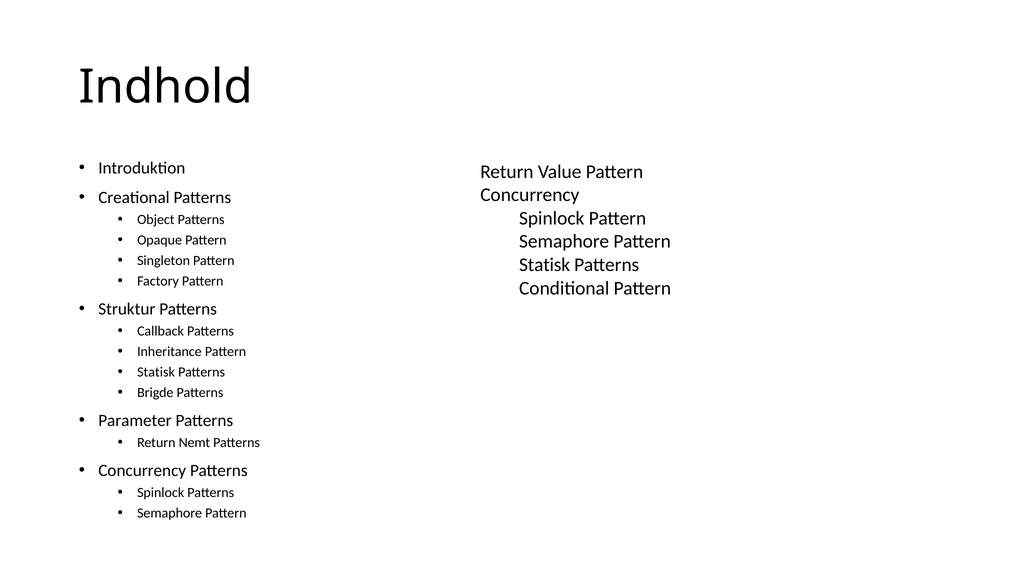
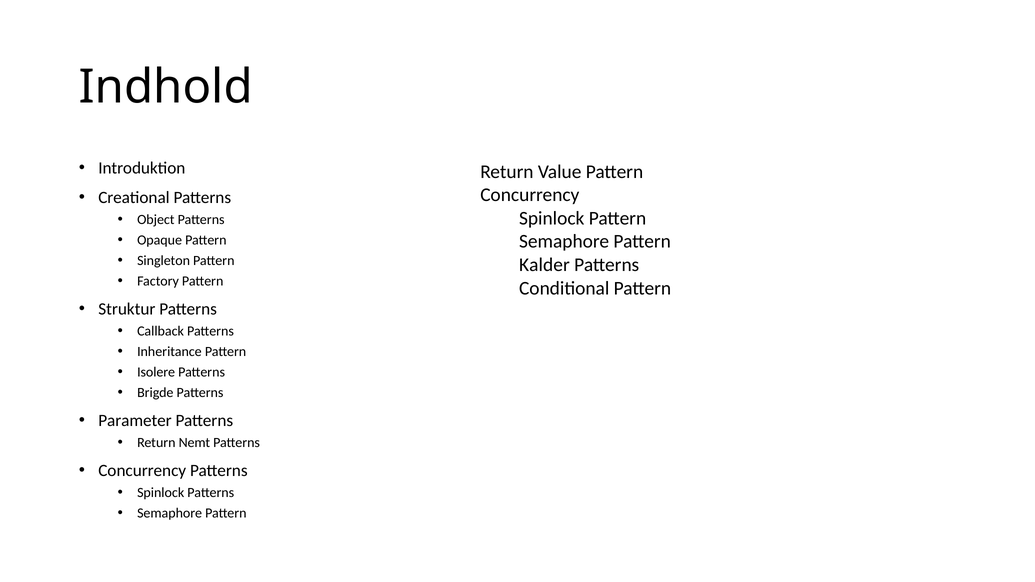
Statisk at (545, 265): Statisk -> Kalder
Statisk at (156, 372): Statisk -> Isolere
